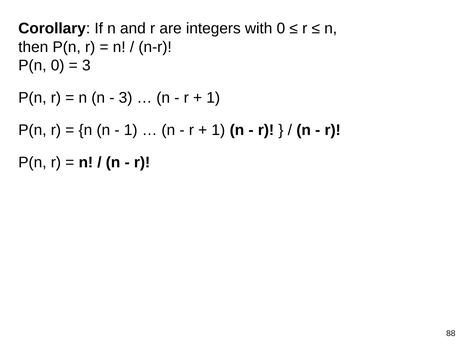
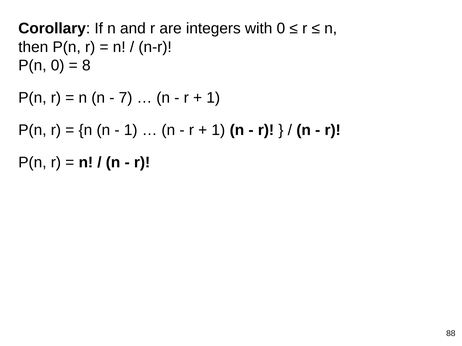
3 at (86, 66): 3 -> 8
3 at (126, 98): 3 -> 7
